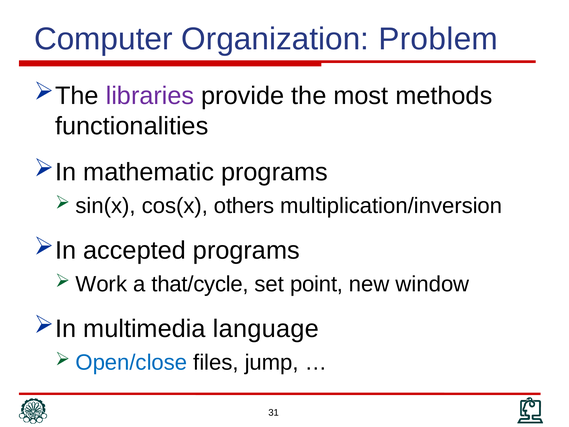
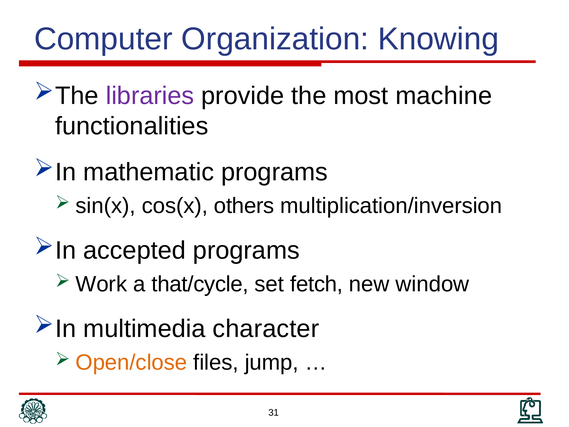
Problem: Problem -> Knowing
methods: methods -> machine
point: point -> fetch
language: language -> character
Open/close colour: blue -> orange
